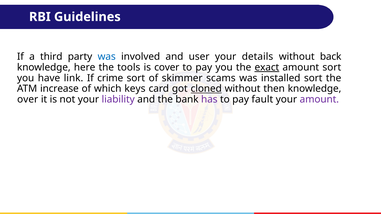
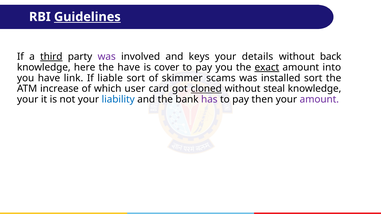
Guidelines underline: none -> present
third underline: none -> present
was at (107, 57) colour: blue -> purple
user: user -> keys
the tools: tools -> have
amount sort: sort -> into
crime: crime -> liable
keys: keys -> user
then: then -> steal
over at (28, 100): over -> your
liability colour: purple -> blue
fault: fault -> then
